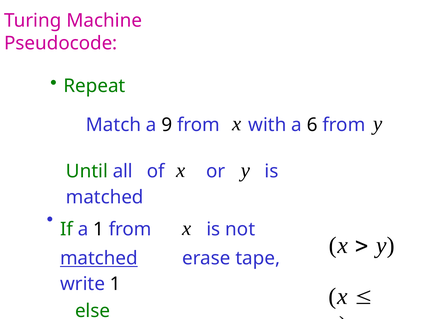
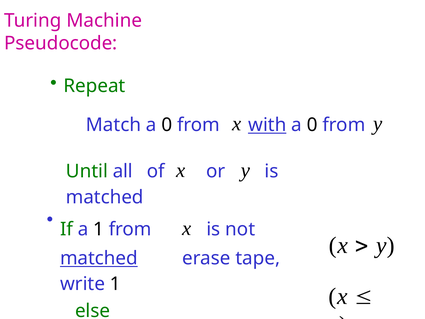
Match a 9: 9 -> 0
with underline: none -> present
6 at (312, 125): 6 -> 0
